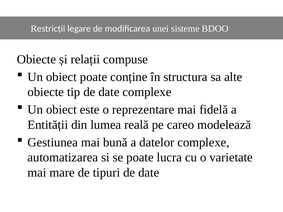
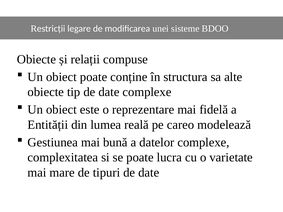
automatizarea: automatizarea -> complexitatea
